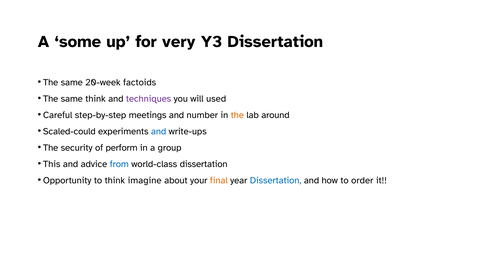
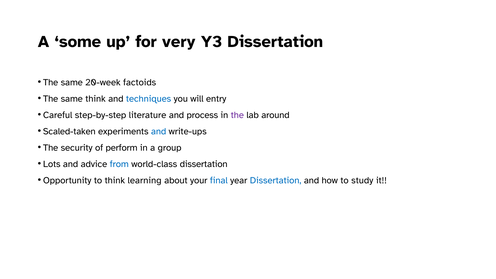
techniques colour: purple -> blue
used: used -> entry
meetings: meetings -> literature
number: number -> process
the at (237, 115) colour: orange -> purple
Scaled-could: Scaled-could -> Scaled-taken
This: This -> Lots
imagine: imagine -> learning
final colour: orange -> blue
order: order -> study
